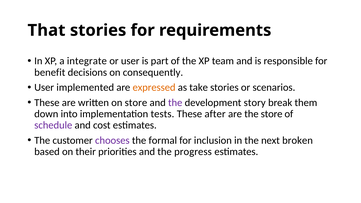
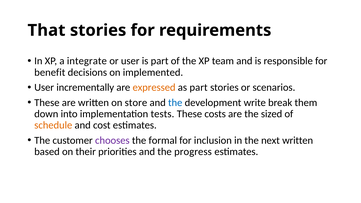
consequently: consequently -> implemented
implemented: implemented -> incrementally
as take: take -> part
the at (175, 103) colour: purple -> blue
story: story -> write
after: after -> costs
the store: store -> sized
schedule colour: purple -> orange
next broken: broken -> written
